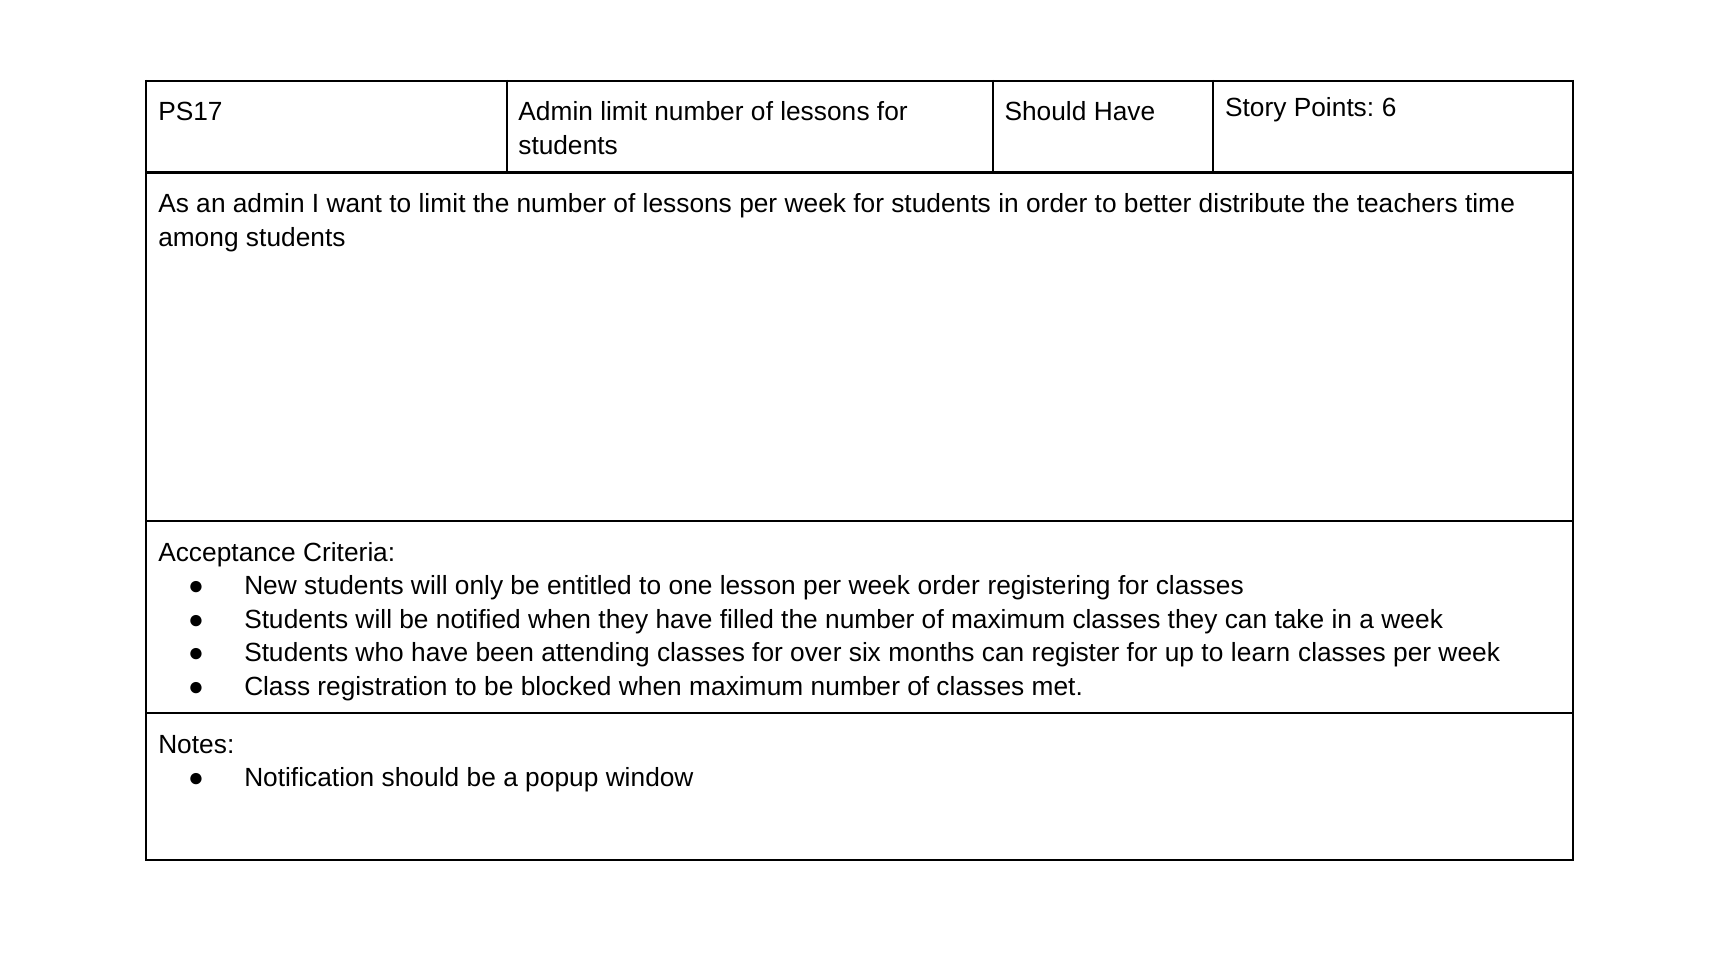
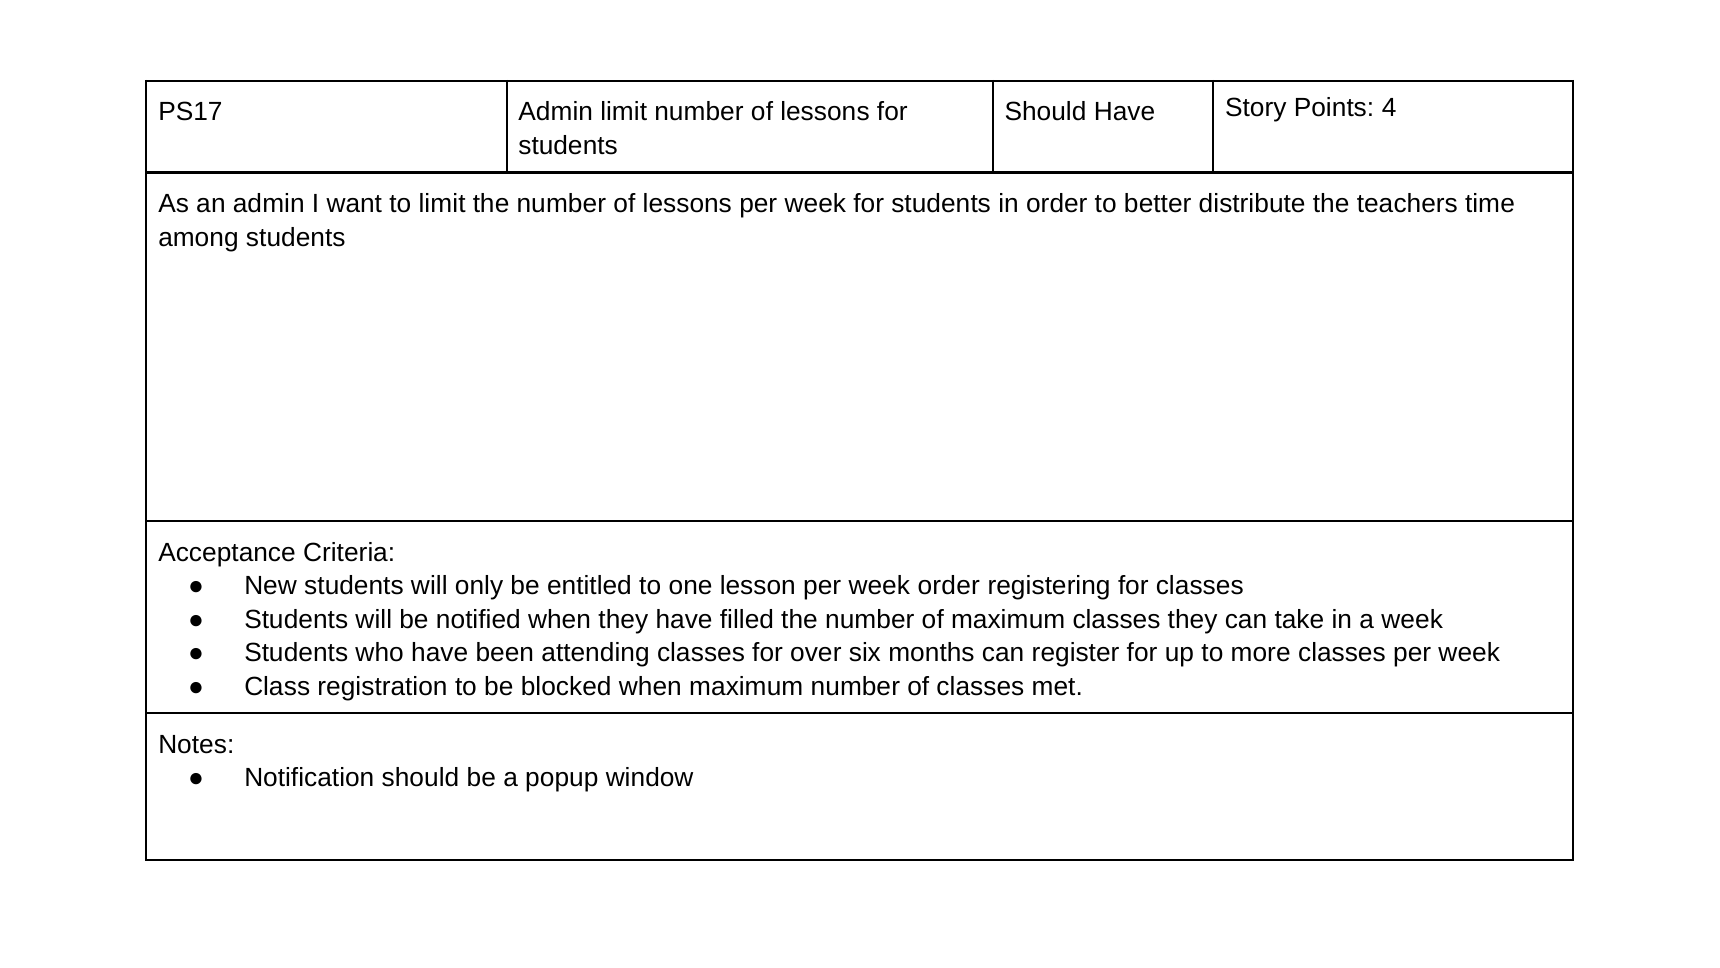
6: 6 -> 4
learn: learn -> more
